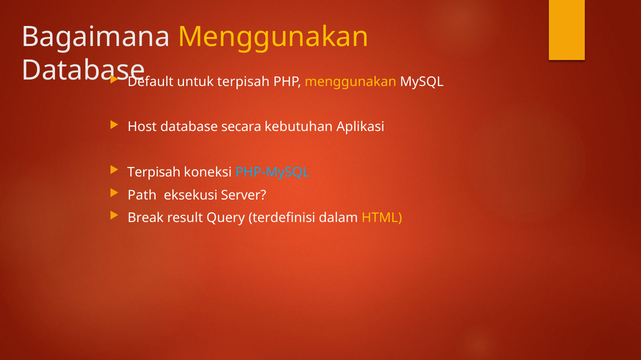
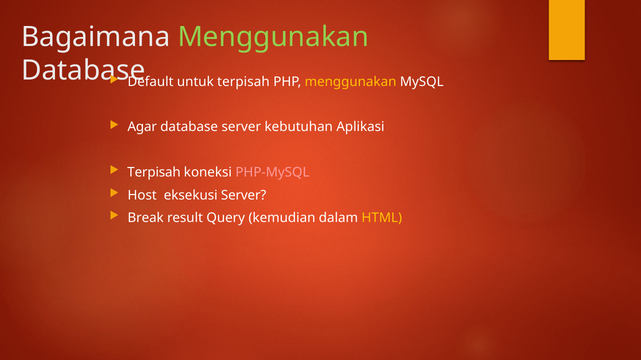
Menggunakan at (273, 37) colour: yellow -> light green
Host: Host -> Agar
database secara: secara -> server
PHP-MySQL colour: light blue -> pink
Path: Path -> Host
terdefinisi: terdefinisi -> kemudian
